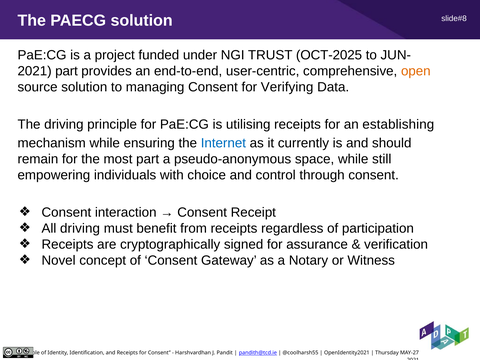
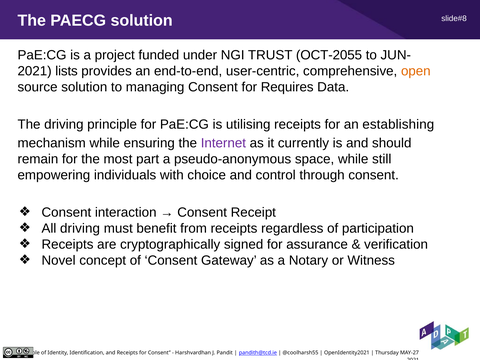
OCT-2025: OCT-2025 -> OCT-2055
part at (67, 71): part -> lists
Verifying: Verifying -> Requires
Internet colour: blue -> purple
